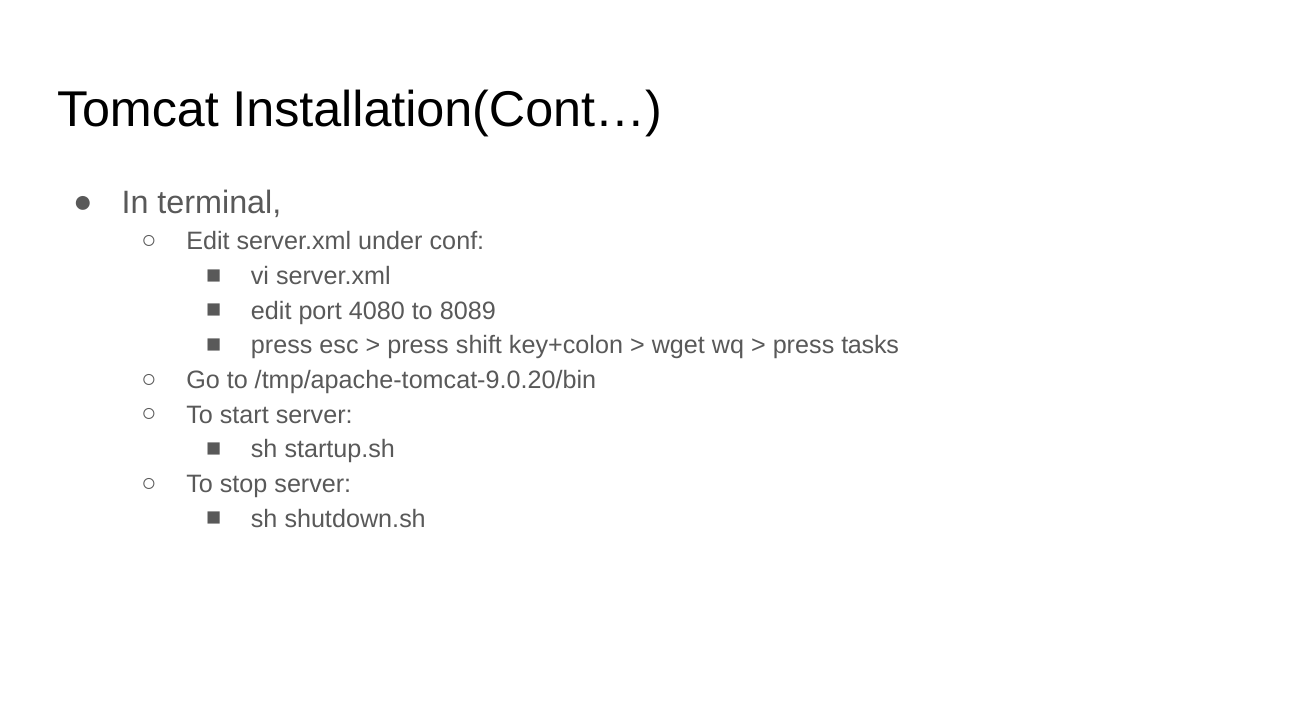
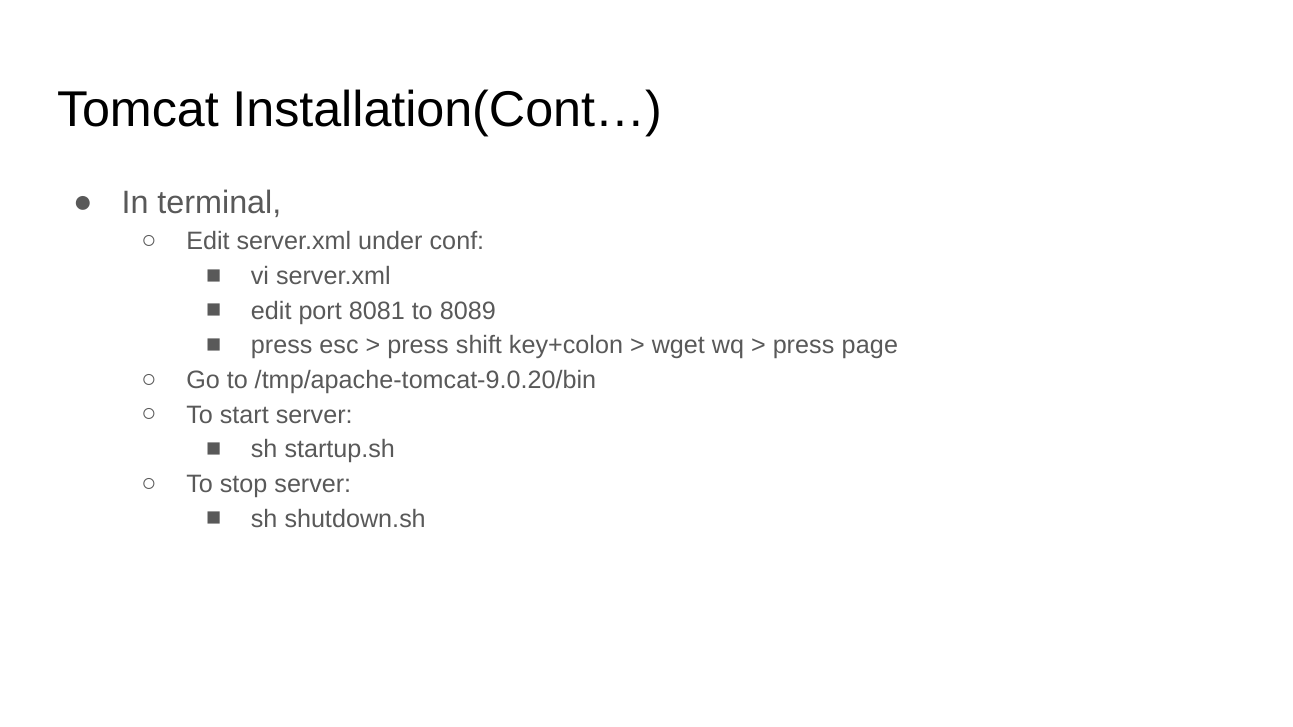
4080: 4080 -> 8081
tasks: tasks -> page
